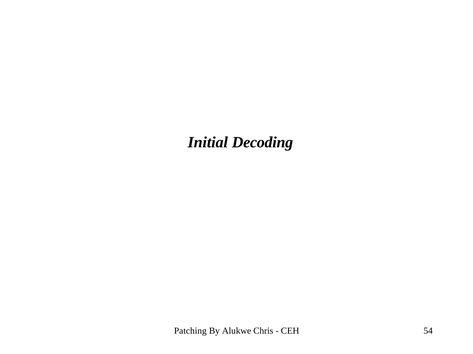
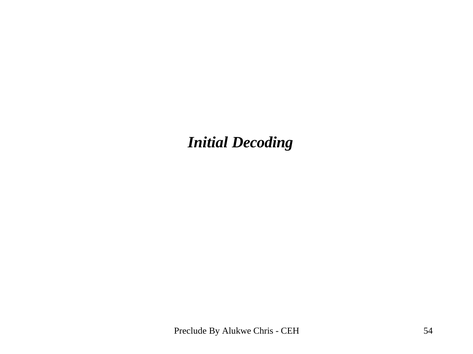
Patching: Patching -> Preclude
